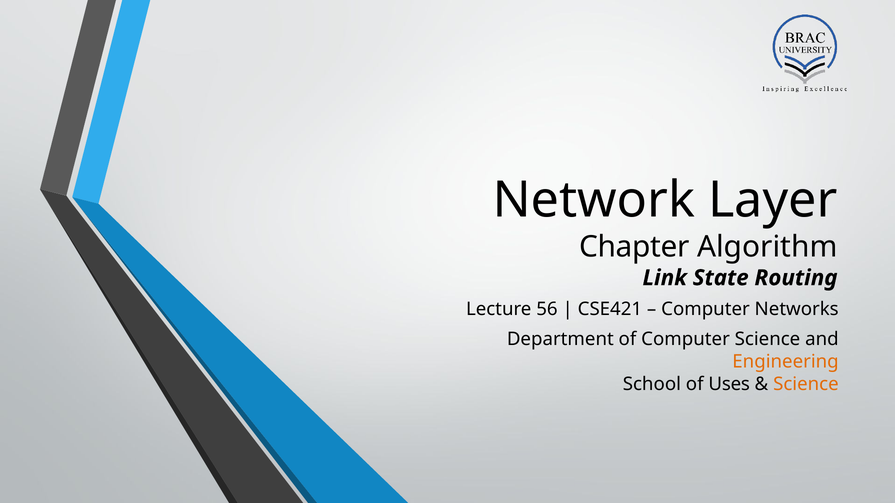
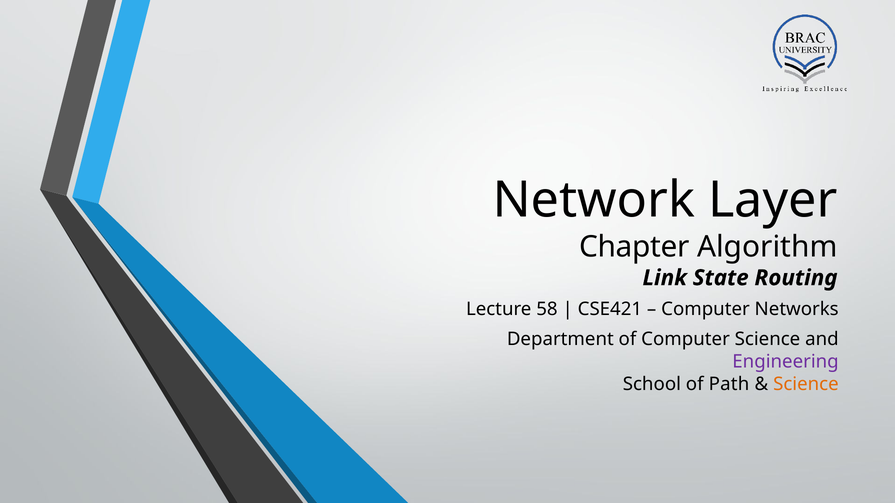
56: 56 -> 58
Engineering colour: orange -> purple
Uses: Uses -> Path
